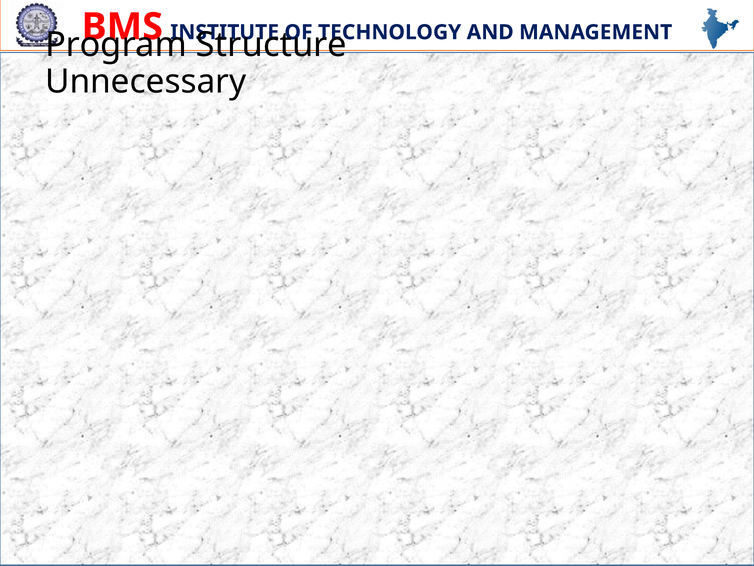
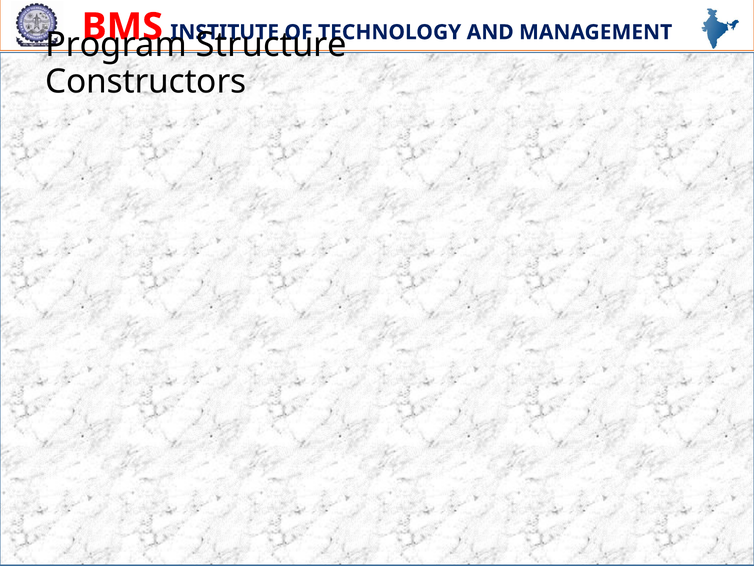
Unnecessary: Unnecessary -> Constructors
